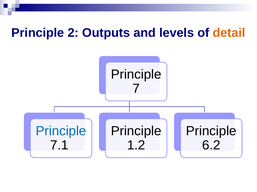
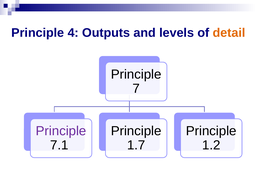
2: 2 -> 4
Principle at (61, 132) colour: blue -> purple
1.2: 1.2 -> 1.7
6.2: 6.2 -> 1.2
